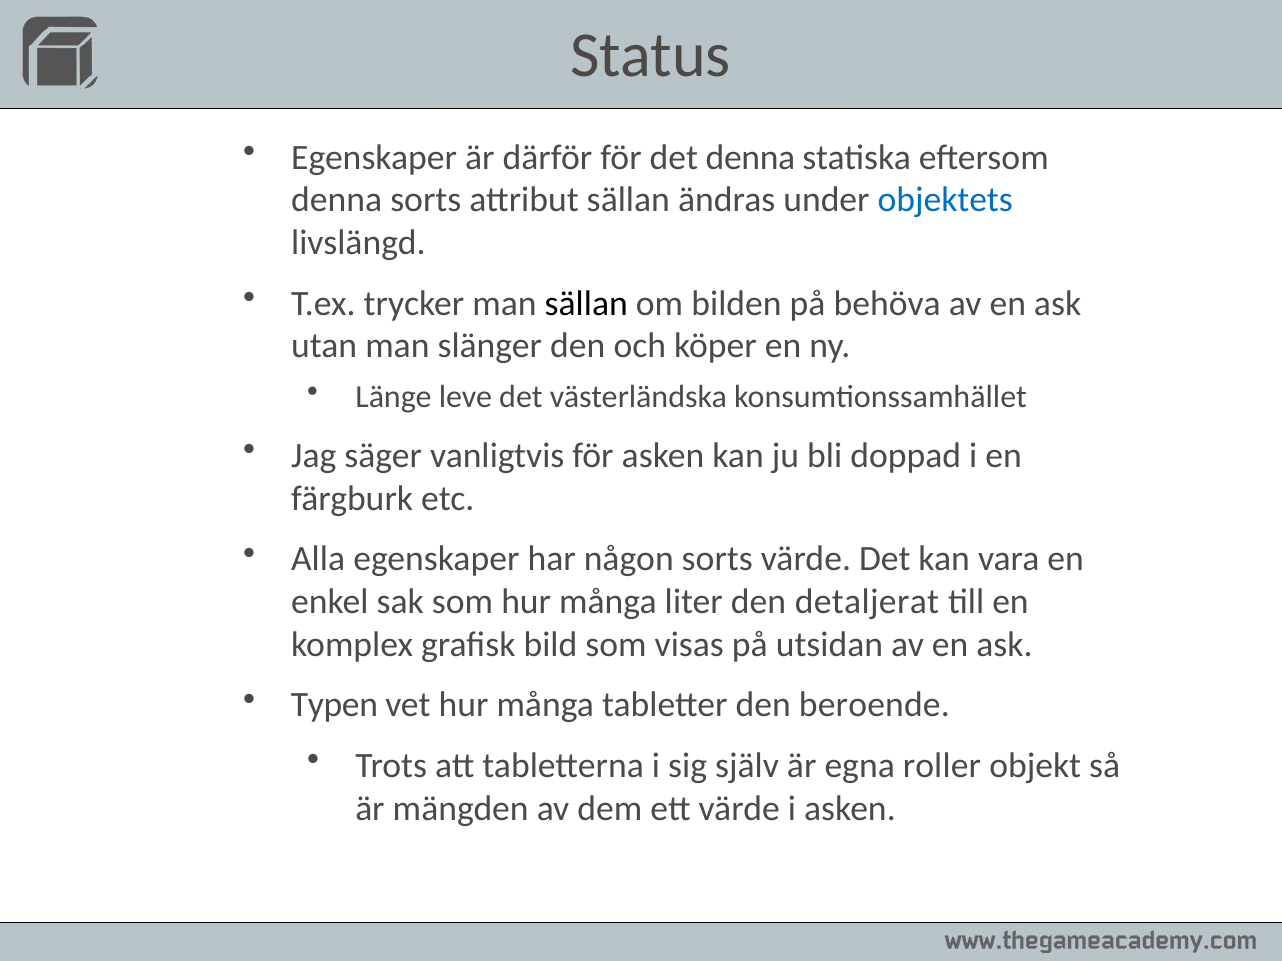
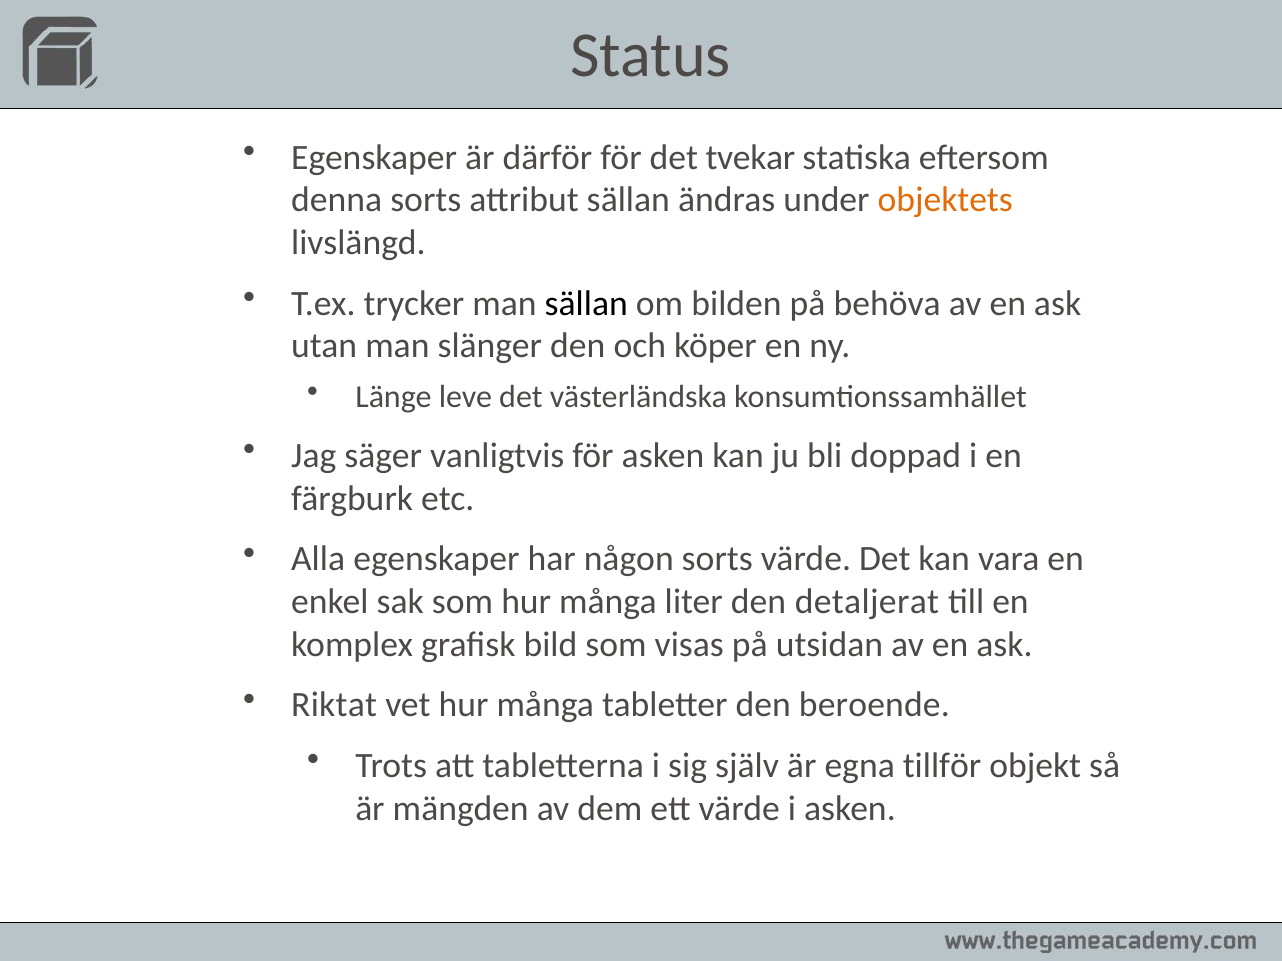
det denna: denna -> tvekar
objektets colour: blue -> orange
Typen: Typen -> Riktat
roller: roller -> tillför
